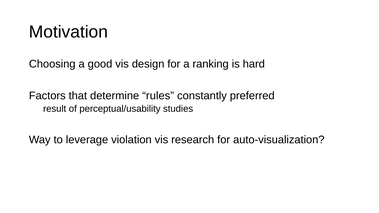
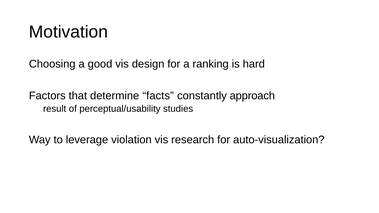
rules: rules -> facts
preferred: preferred -> approach
